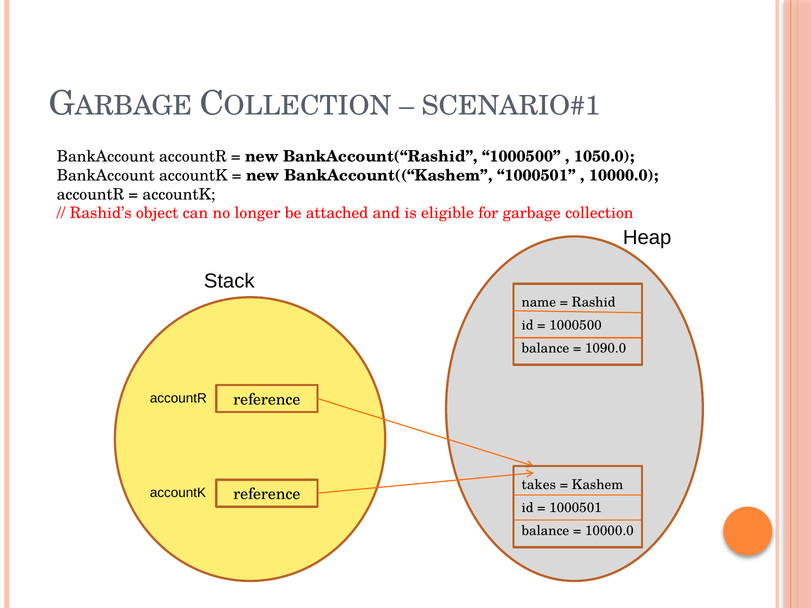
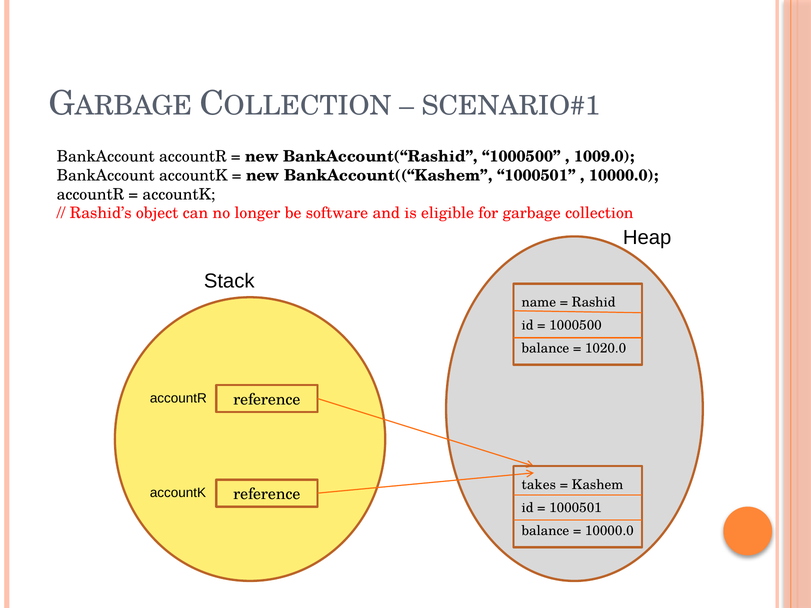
1050.0: 1050.0 -> 1009.0
attached: attached -> software
1090.0: 1090.0 -> 1020.0
